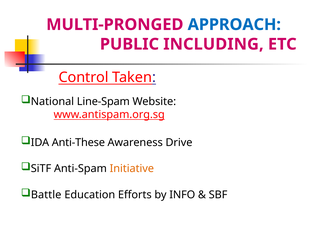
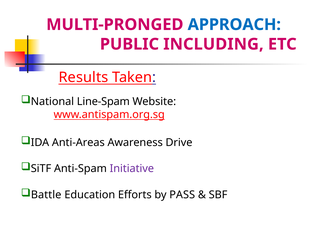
Control: Control -> Results
Anti-These: Anti-These -> Anti-Areas
Initiative colour: orange -> purple
INFO: INFO -> PASS
